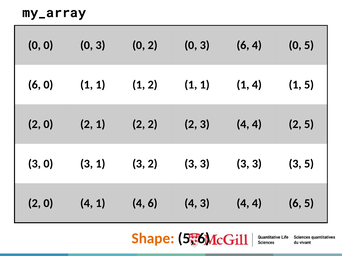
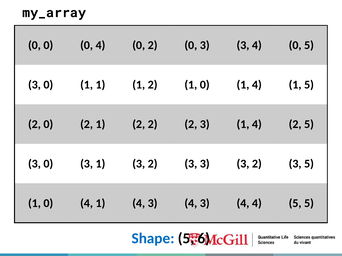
0 0 3: 3 -> 4
0 3 6: 6 -> 3
6 at (34, 85): 6 -> 3
2 1 1: 1 -> 0
2 3 4: 4 -> 1
3 at (257, 164): 3 -> 2
2 at (34, 204): 2 -> 1
1 4 6: 6 -> 3
4 4 6: 6 -> 5
Shape colour: orange -> blue
